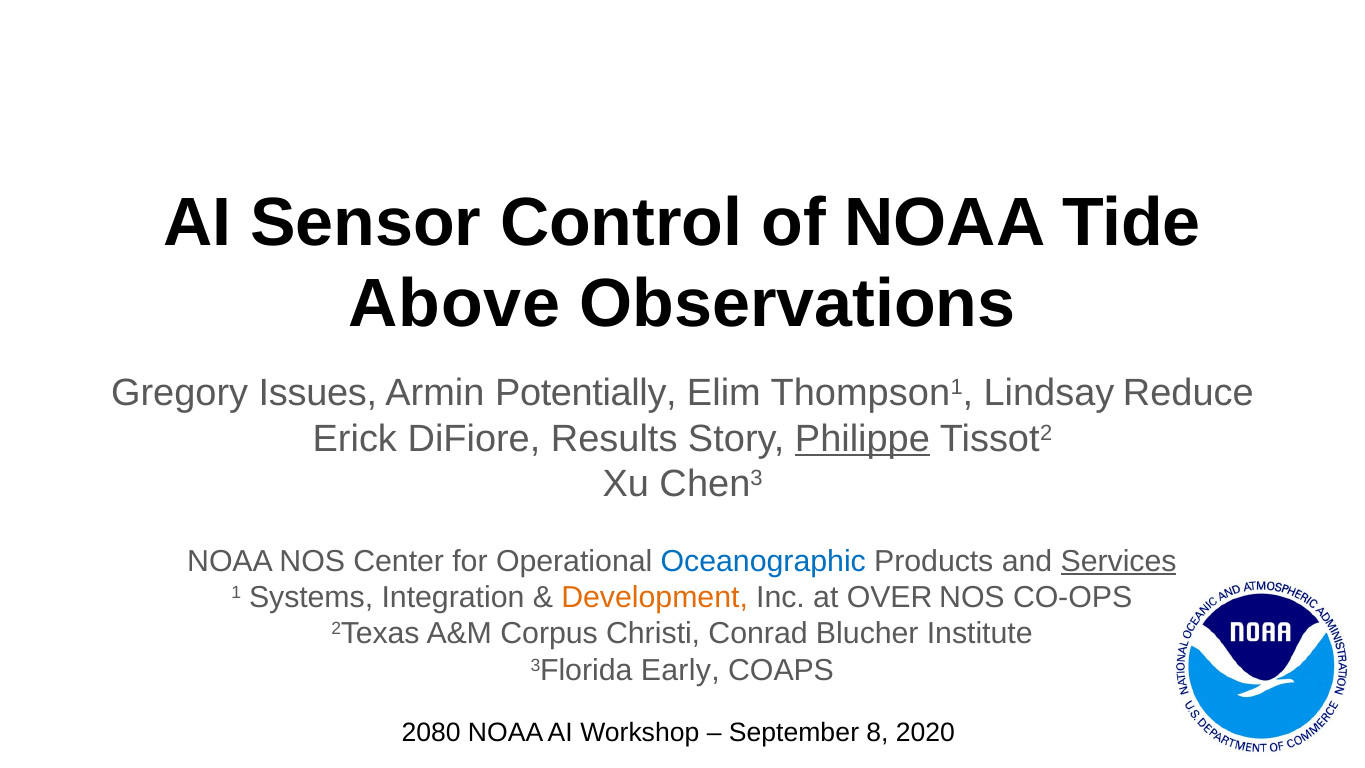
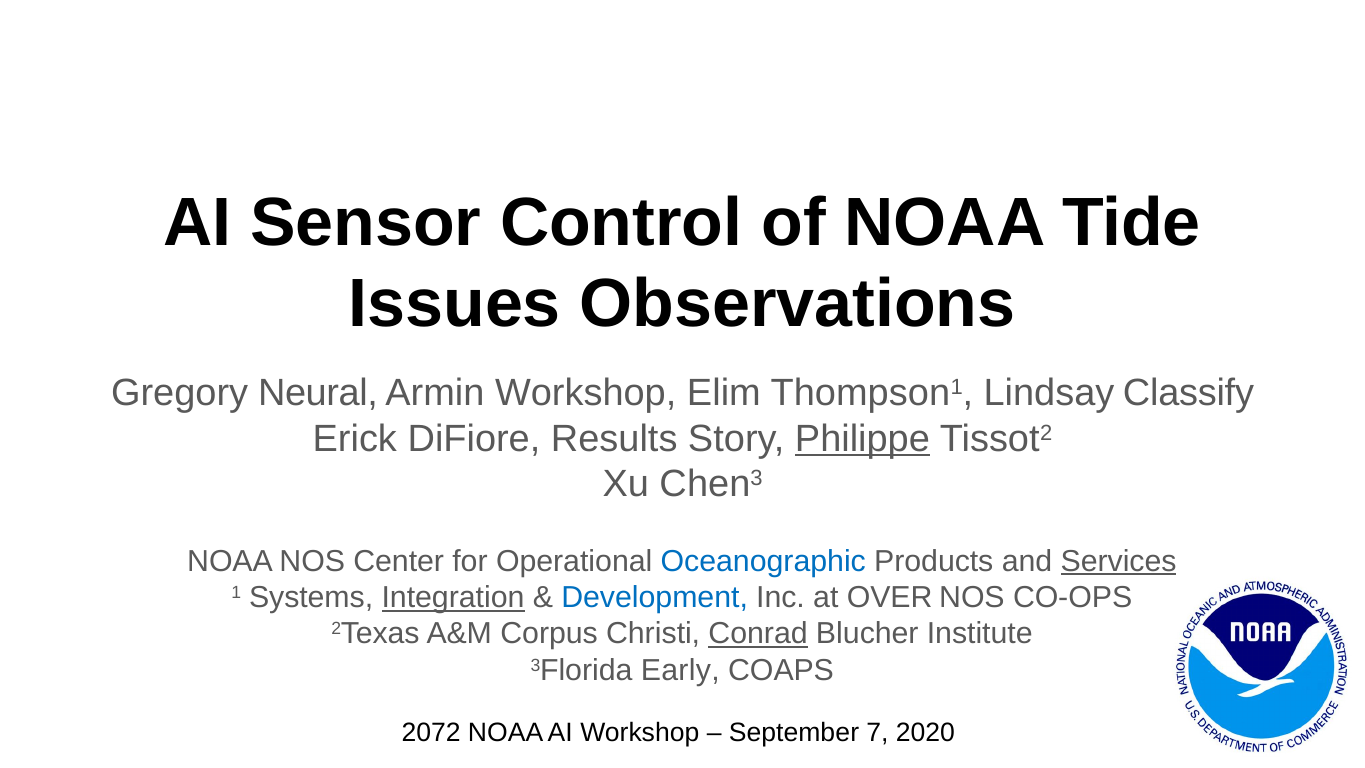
Above: Above -> Issues
Issues: Issues -> Neural
Armin Potentially: Potentially -> Workshop
Reduce: Reduce -> Classify
Integration underline: none -> present
Development colour: orange -> blue
Conrad underline: none -> present
2080: 2080 -> 2072
8: 8 -> 7
